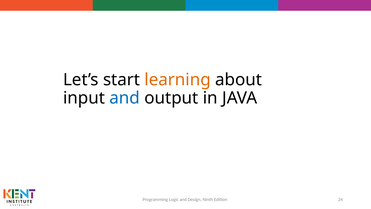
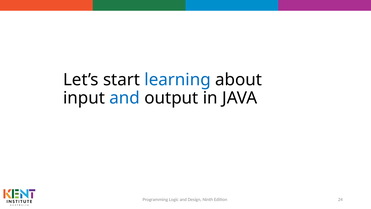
learning colour: orange -> blue
